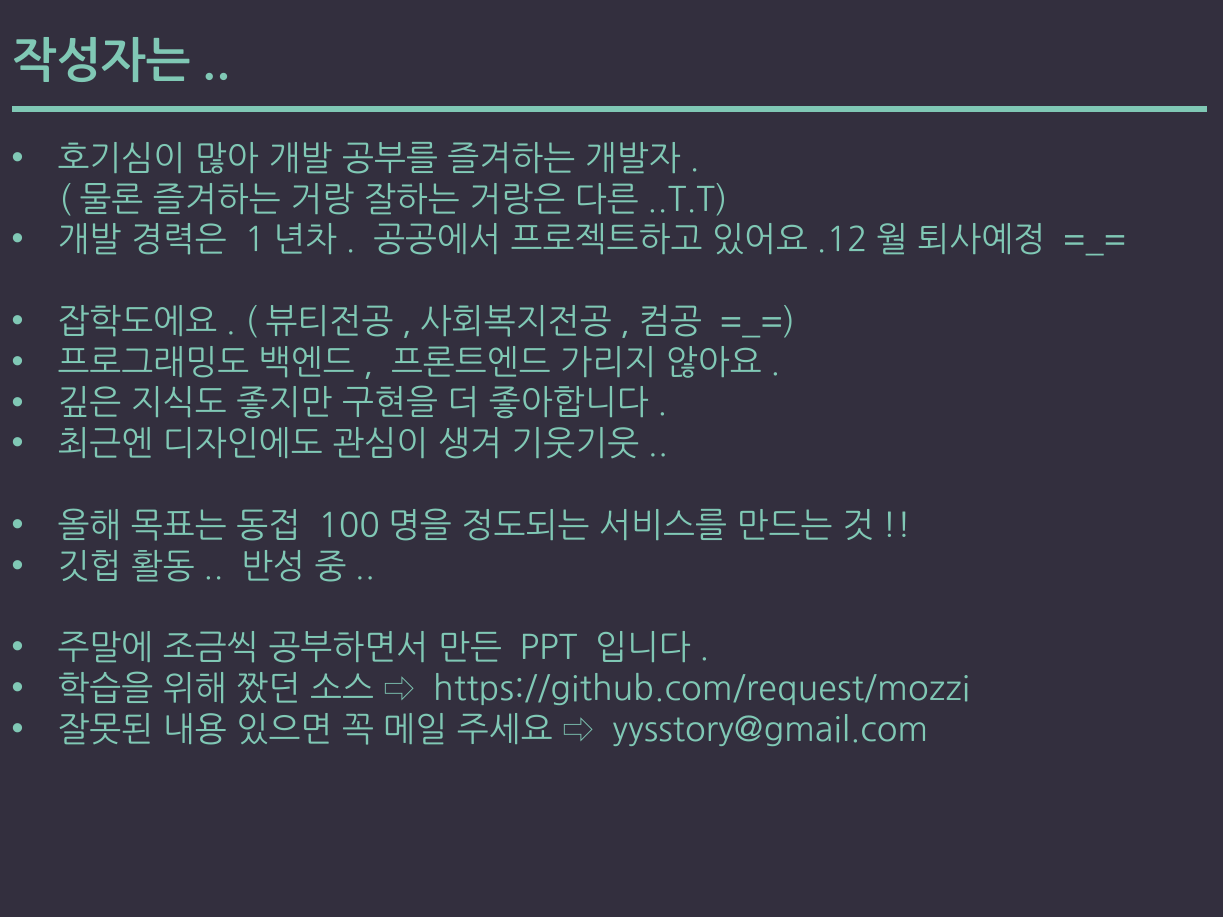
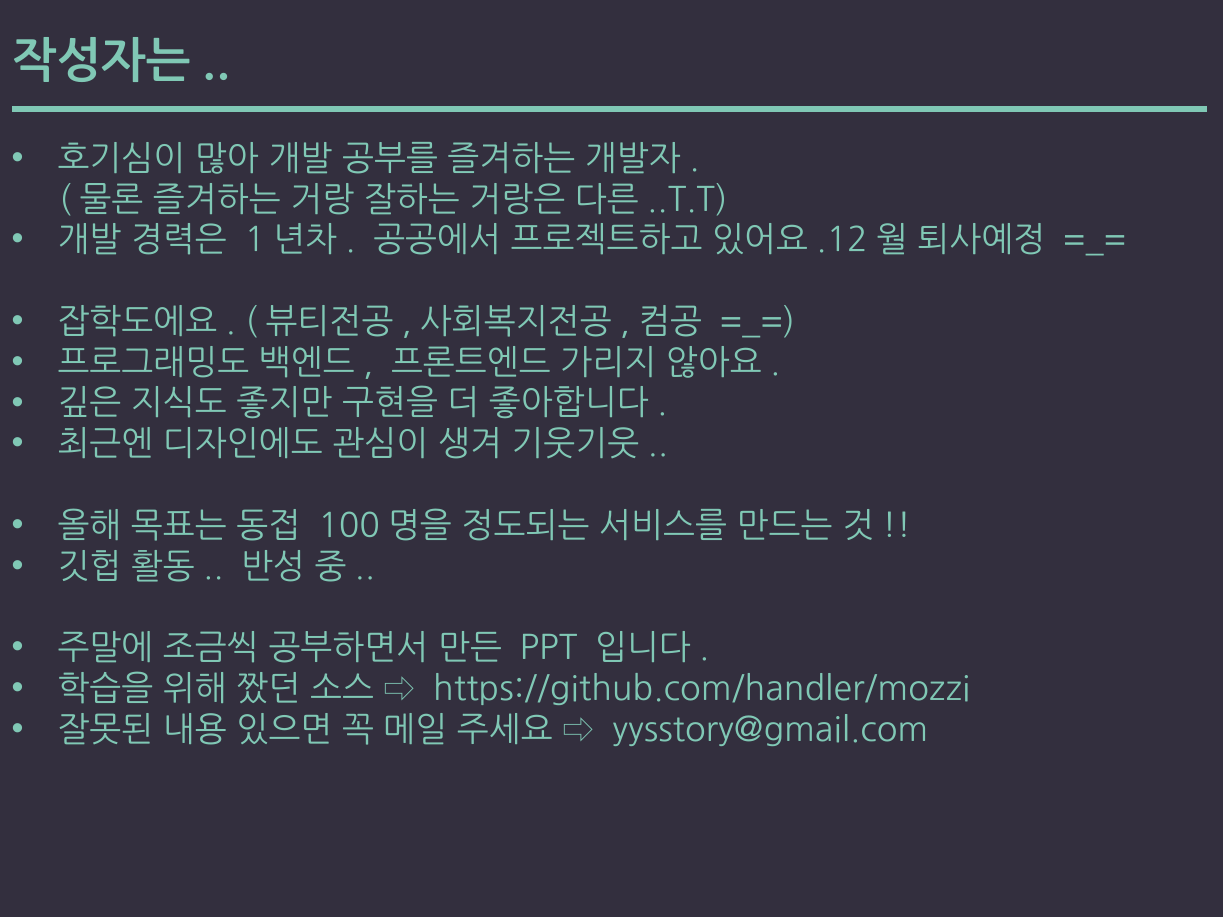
https://github.com/request/mozzi: https://github.com/request/mozzi -> https://github.com/handler/mozzi
